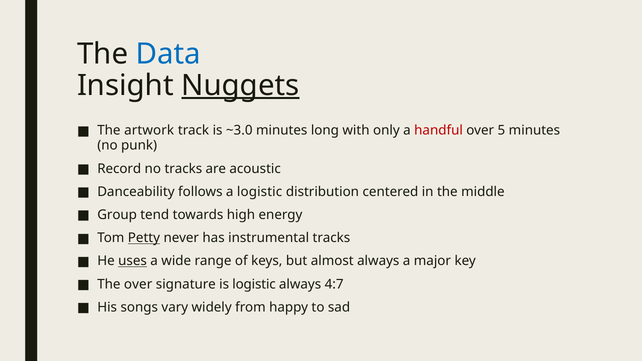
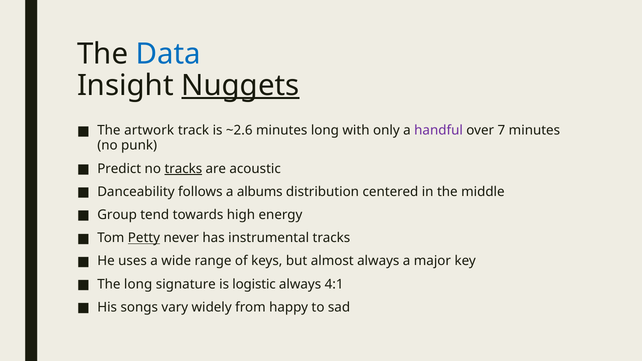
~3.0: ~3.0 -> ~2.6
handful colour: red -> purple
5: 5 -> 7
Record: Record -> Predict
tracks at (183, 169) underline: none -> present
a logistic: logistic -> albums
uses underline: present -> none
The over: over -> long
4:7: 4:7 -> 4:1
